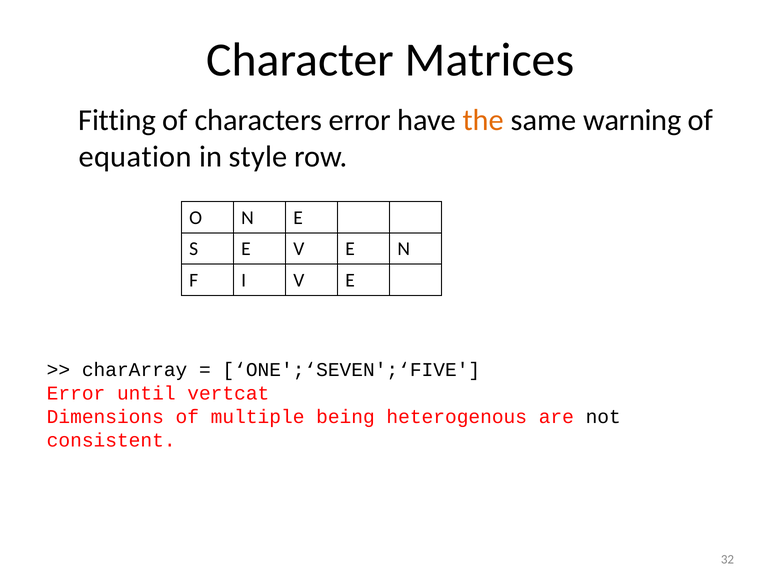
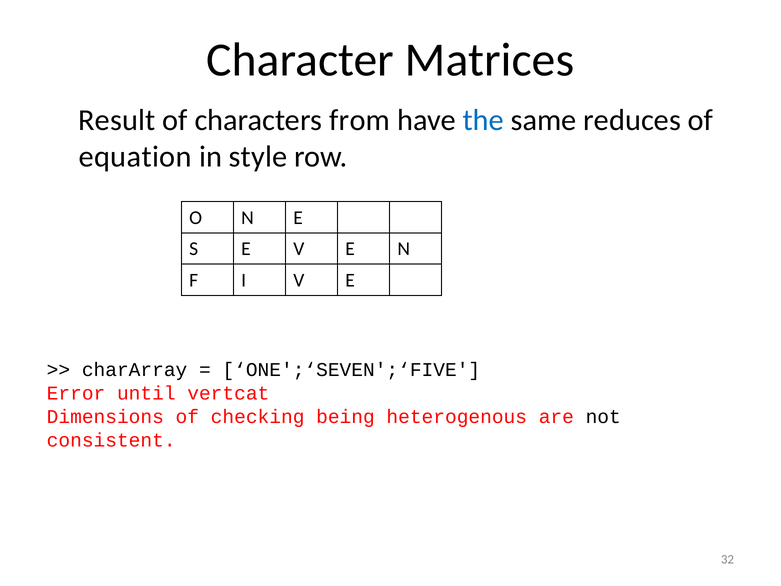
Fitting: Fitting -> Result
characters error: error -> from
the colour: orange -> blue
warning: warning -> reduces
multiple: multiple -> checking
